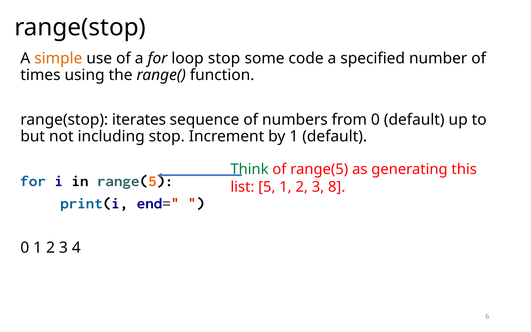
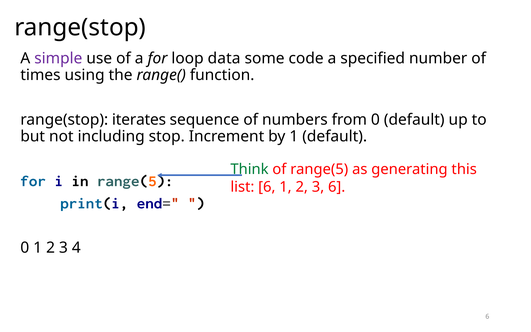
simple colour: orange -> purple
loop stop: stop -> data
list 5: 5 -> 6
3 8: 8 -> 6
